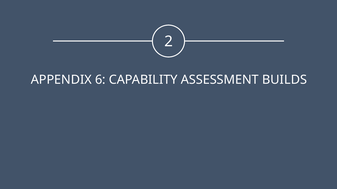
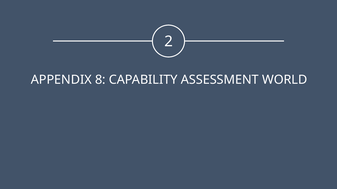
6: 6 -> 8
BUILDS: BUILDS -> WORLD
